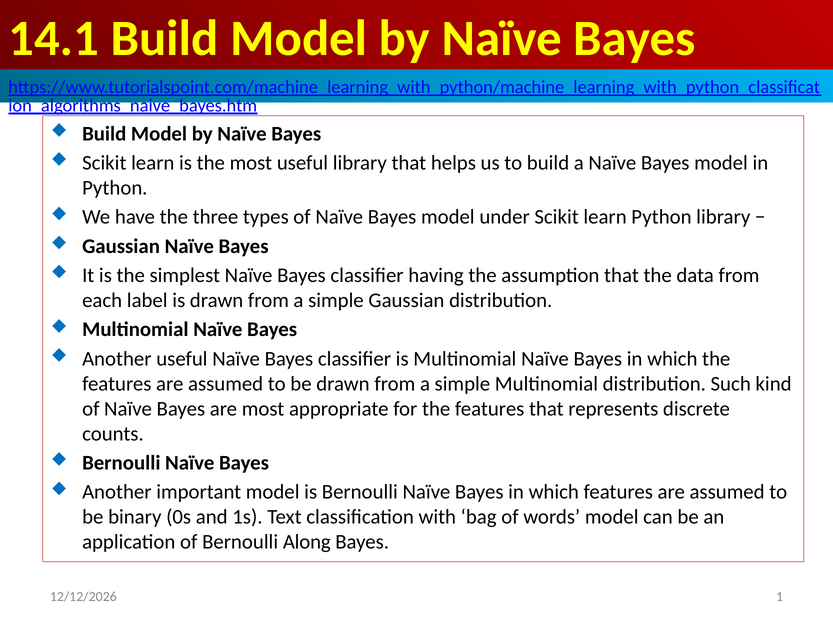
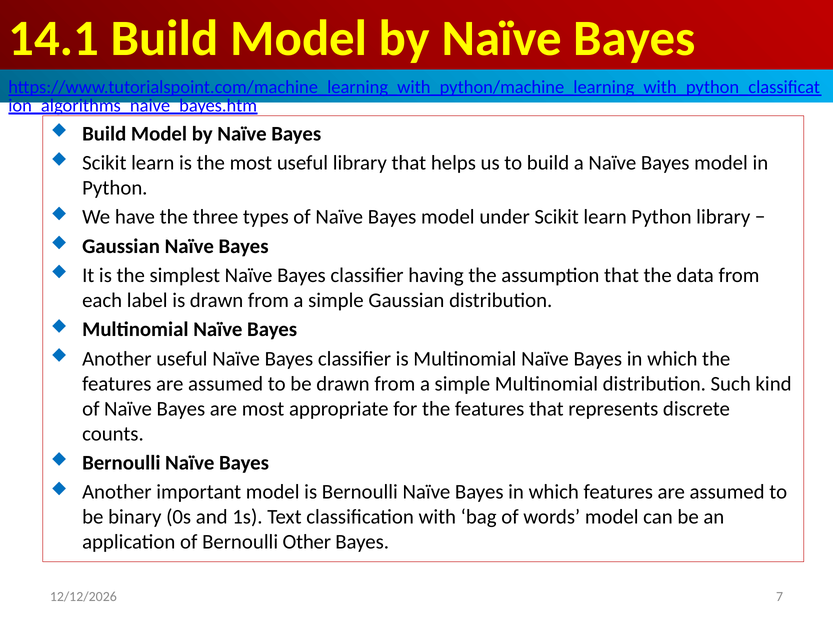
Along: Along -> Other
1: 1 -> 7
